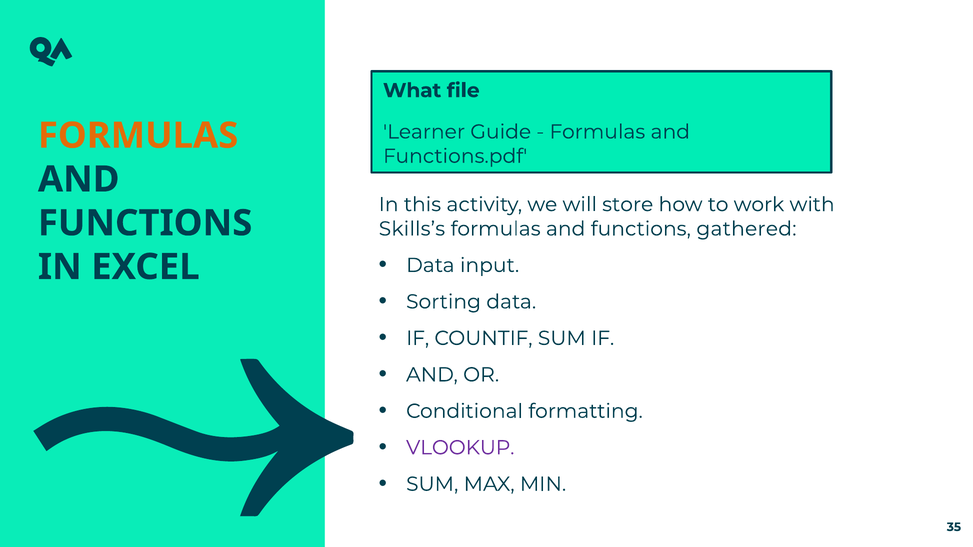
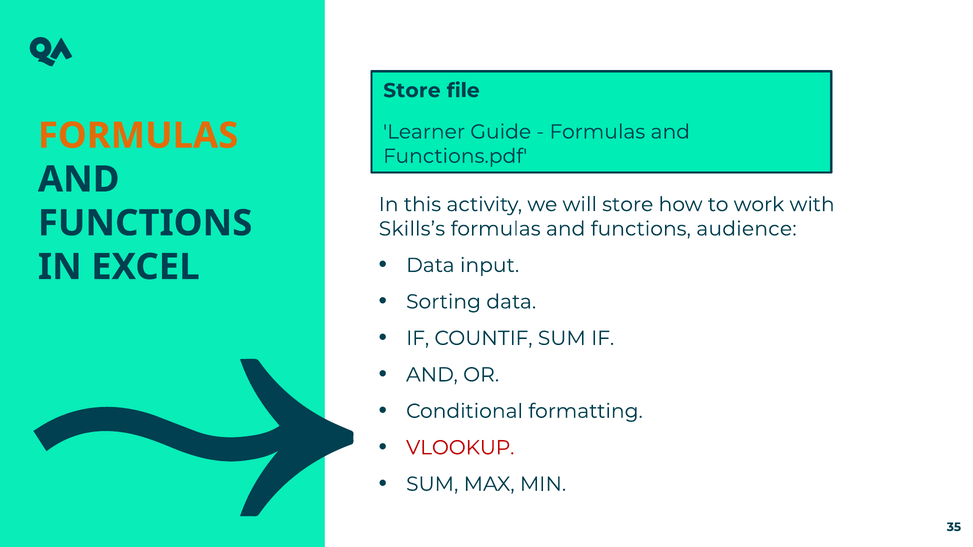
What at (412, 91): What -> Store
gathered: gathered -> audience
VLOOKUP colour: purple -> red
